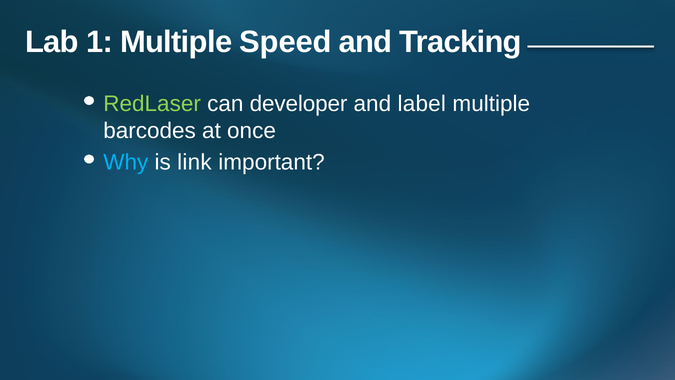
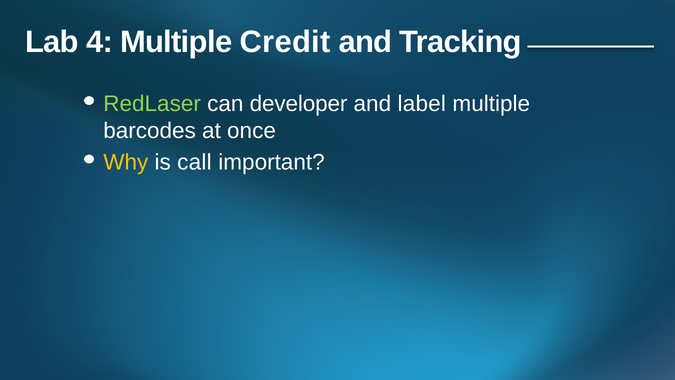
1: 1 -> 4
Speed: Speed -> Credit
Why colour: light blue -> yellow
link: link -> call
